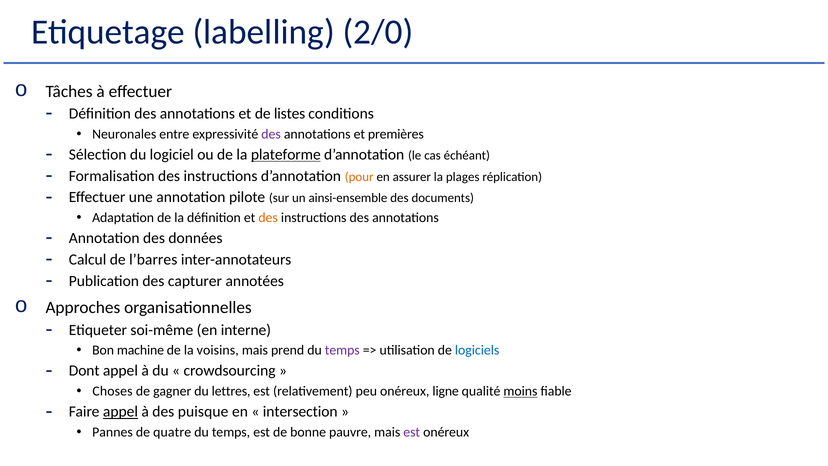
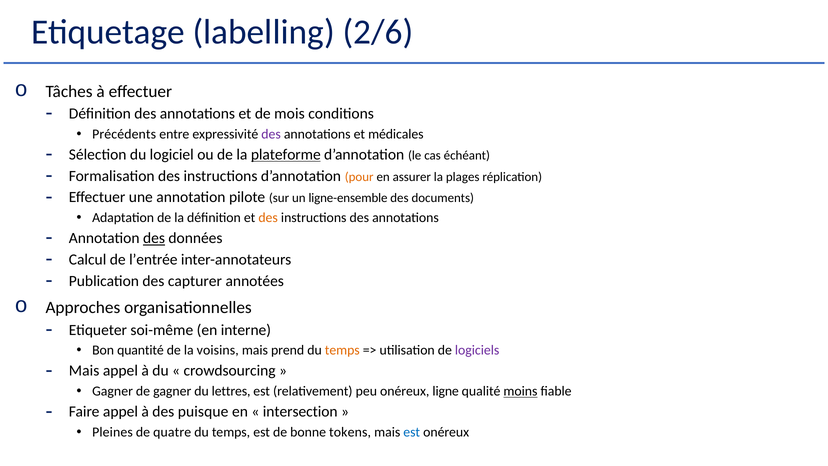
2/0: 2/0 -> 2/6
listes: listes -> mois
Neuronales: Neuronales -> Précédents
premières: premières -> médicales
ainsi-ensemble: ainsi-ensemble -> ligne-ensemble
des at (154, 238) underline: none -> present
l’barres: l’barres -> l’entrée
machine: machine -> quantité
temps at (342, 350) colour: purple -> orange
logiciels colour: blue -> purple
Dont at (84, 371): Dont -> Mais
Choses at (112, 391): Choses -> Gagner
appel at (120, 412) underline: present -> none
Pannes: Pannes -> Pleines
pauvre: pauvre -> tokens
est at (412, 432) colour: purple -> blue
